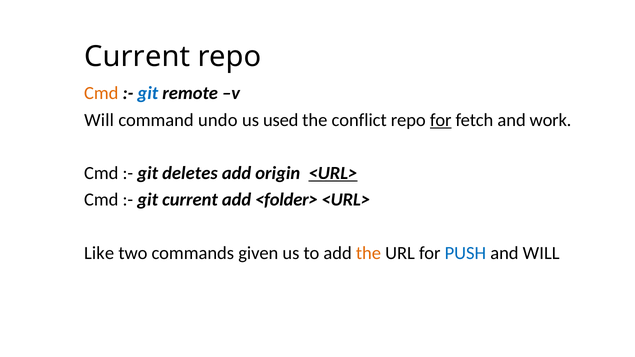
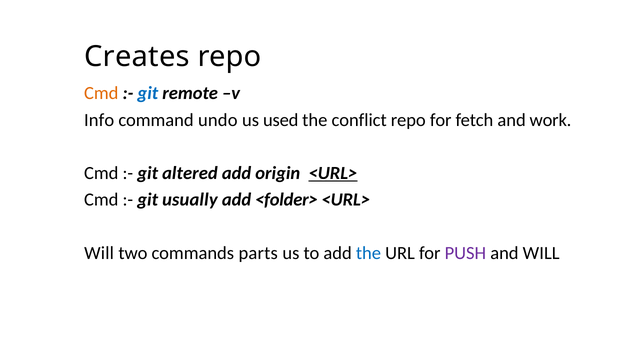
Current at (137, 57): Current -> Creates
Will at (99, 120): Will -> Info
for at (441, 120) underline: present -> none
deletes: deletes -> altered
git current: current -> usually
Like at (99, 253): Like -> Will
given: given -> parts
the at (368, 253) colour: orange -> blue
PUSH colour: blue -> purple
